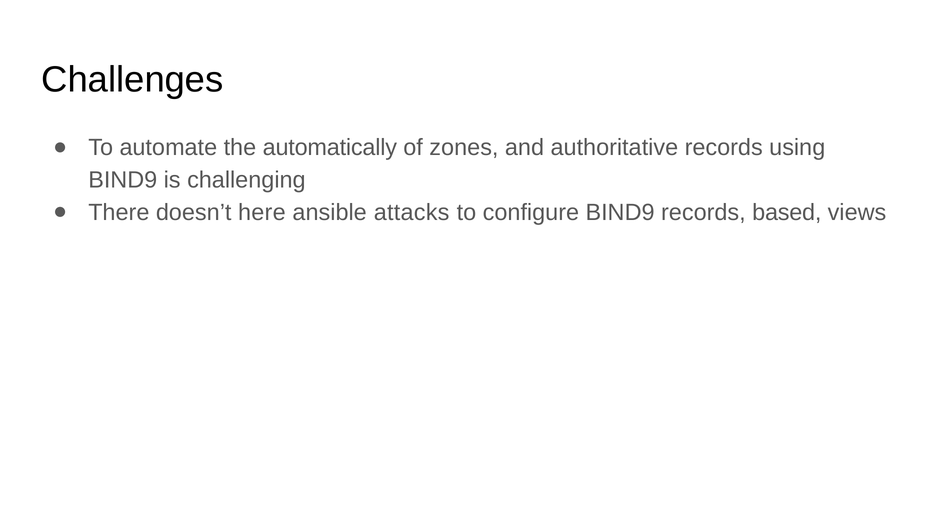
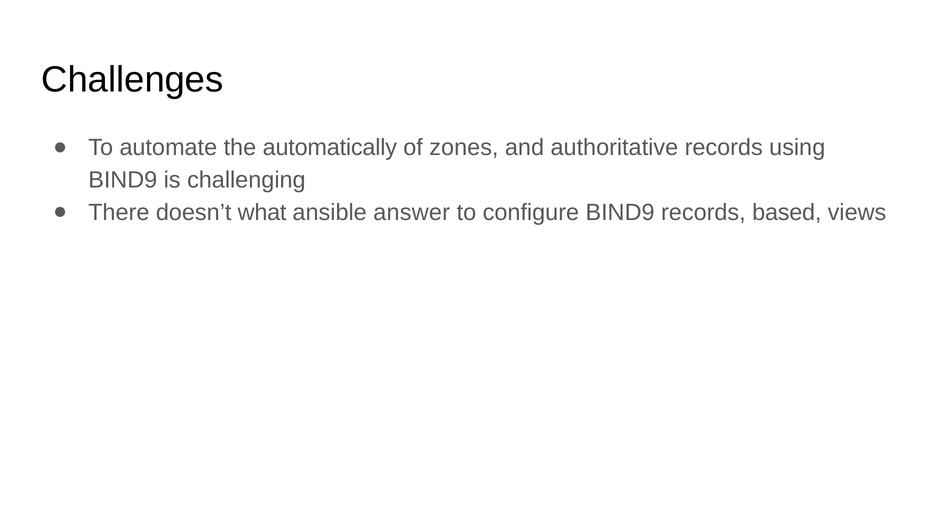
here: here -> what
attacks: attacks -> answer
